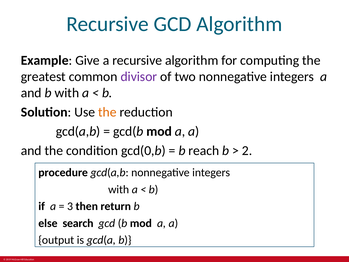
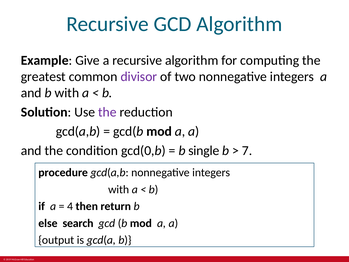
the at (107, 112) colour: orange -> purple
reach: reach -> single
2: 2 -> 7
3: 3 -> 4
